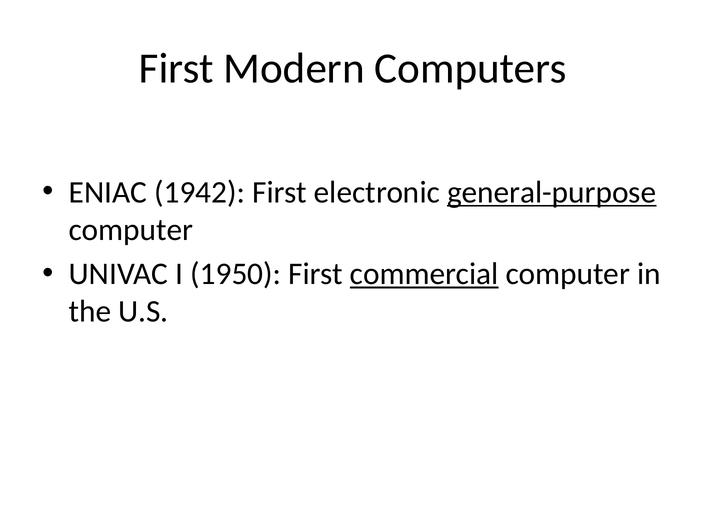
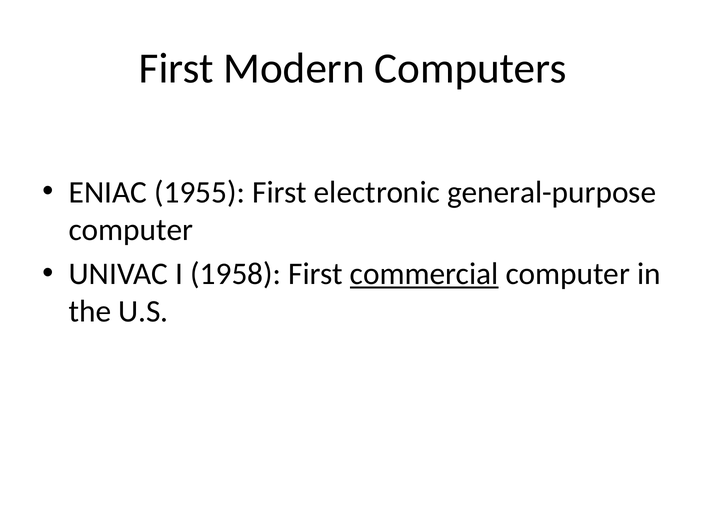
1942: 1942 -> 1955
general-purpose underline: present -> none
1950: 1950 -> 1958
